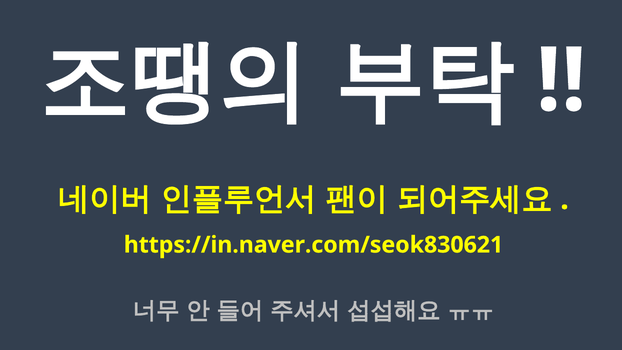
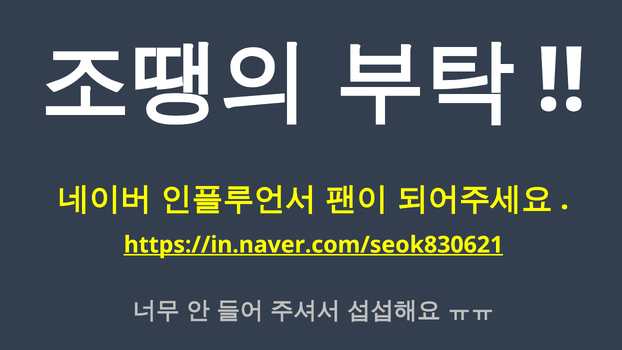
https://in.naver.com/seok830621 underline: none -> present
